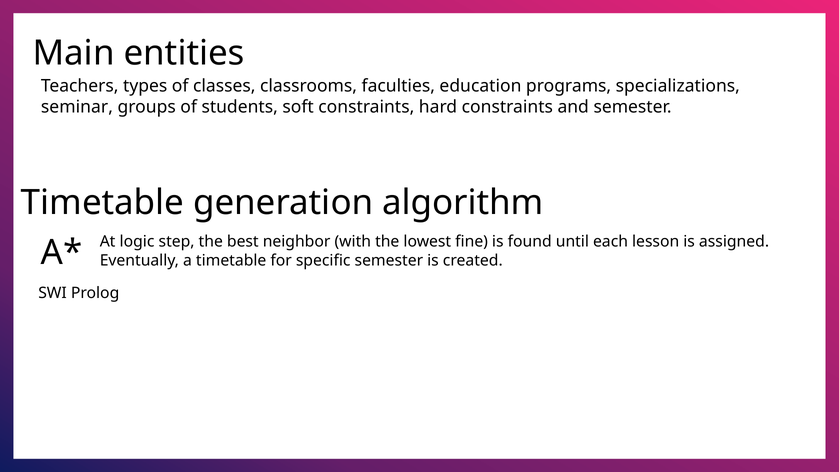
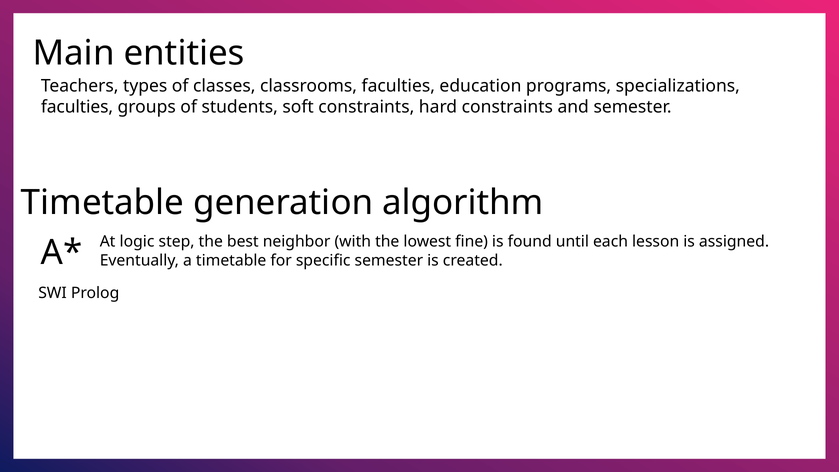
seminar at (77, 107): seminar -> faculties
